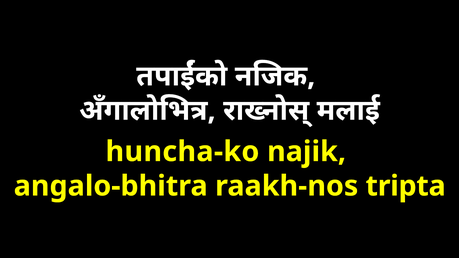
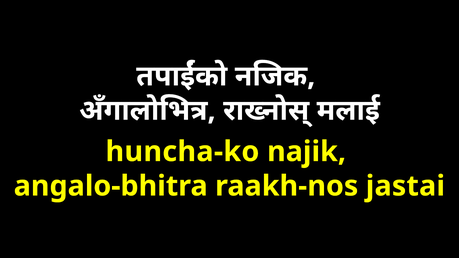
tripta: tripta -> jastai
